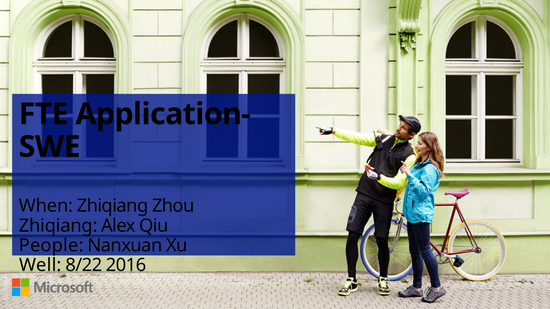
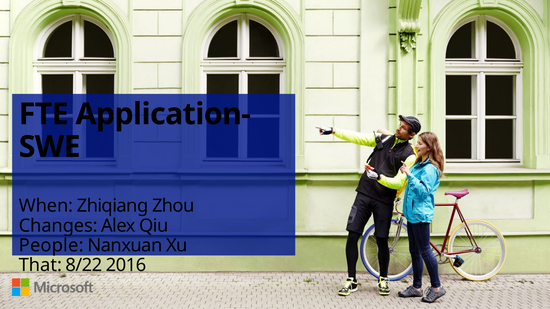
Zhiqiang at (58, 226): Zhiqiang -> Changes
Well: Well -> That
